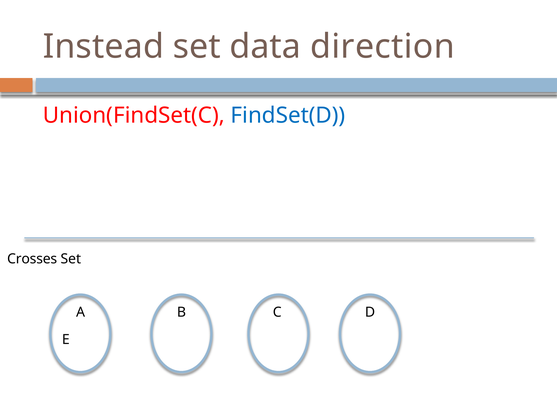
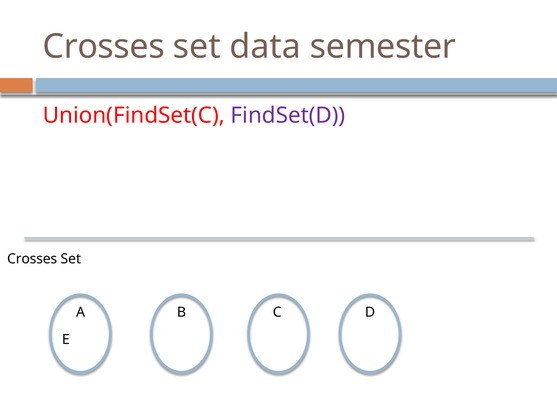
Instead at (103, 46): Instead -> Crosses
direction: direction -> semester
FindSet(D colour: blue -> purple
